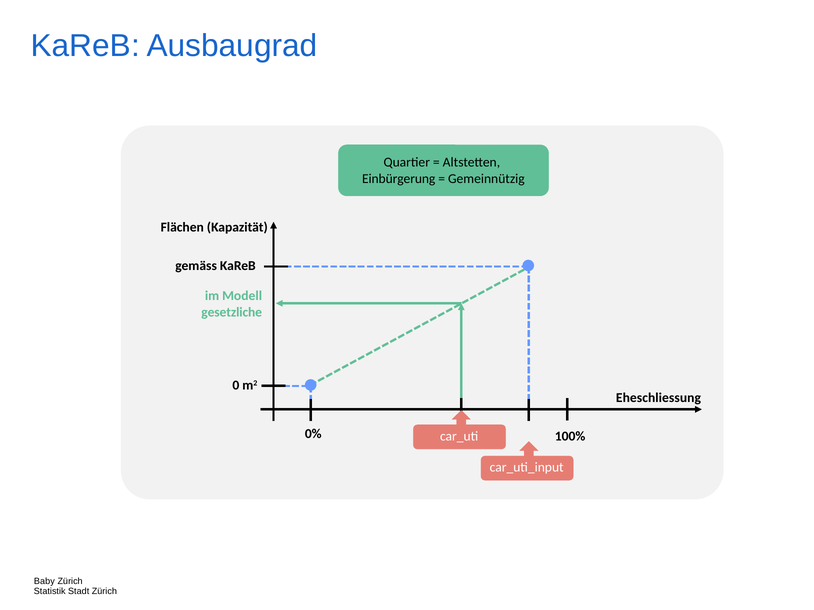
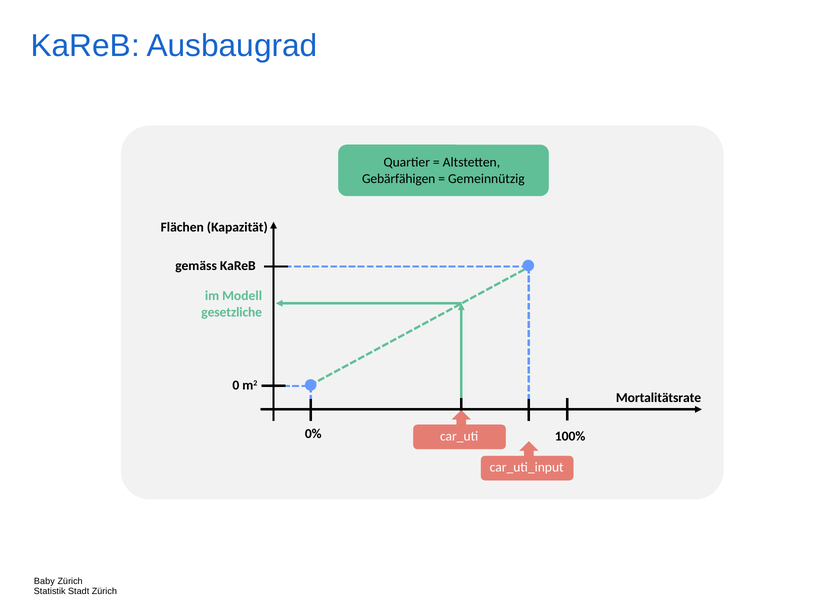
Einbürgerung: Einbürgerung -> Gebärfähigen
Eheschliessung: Eheschliessung -> Mortalitätsrate
